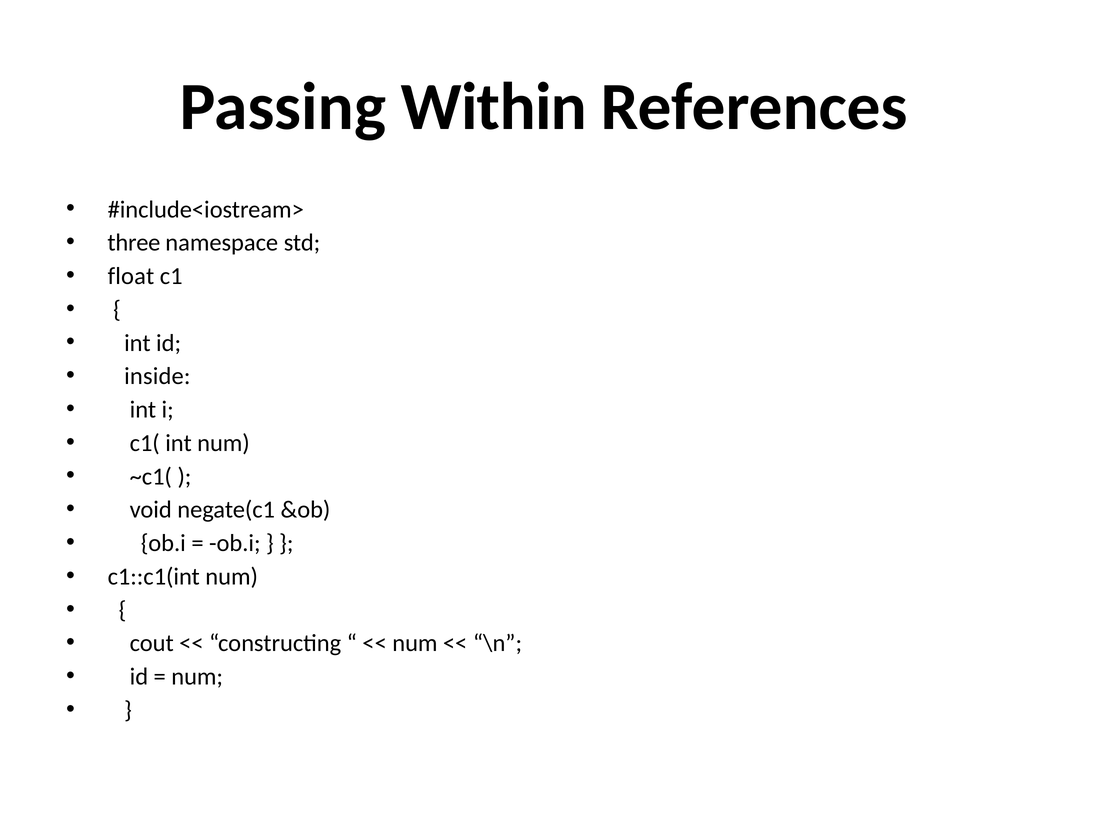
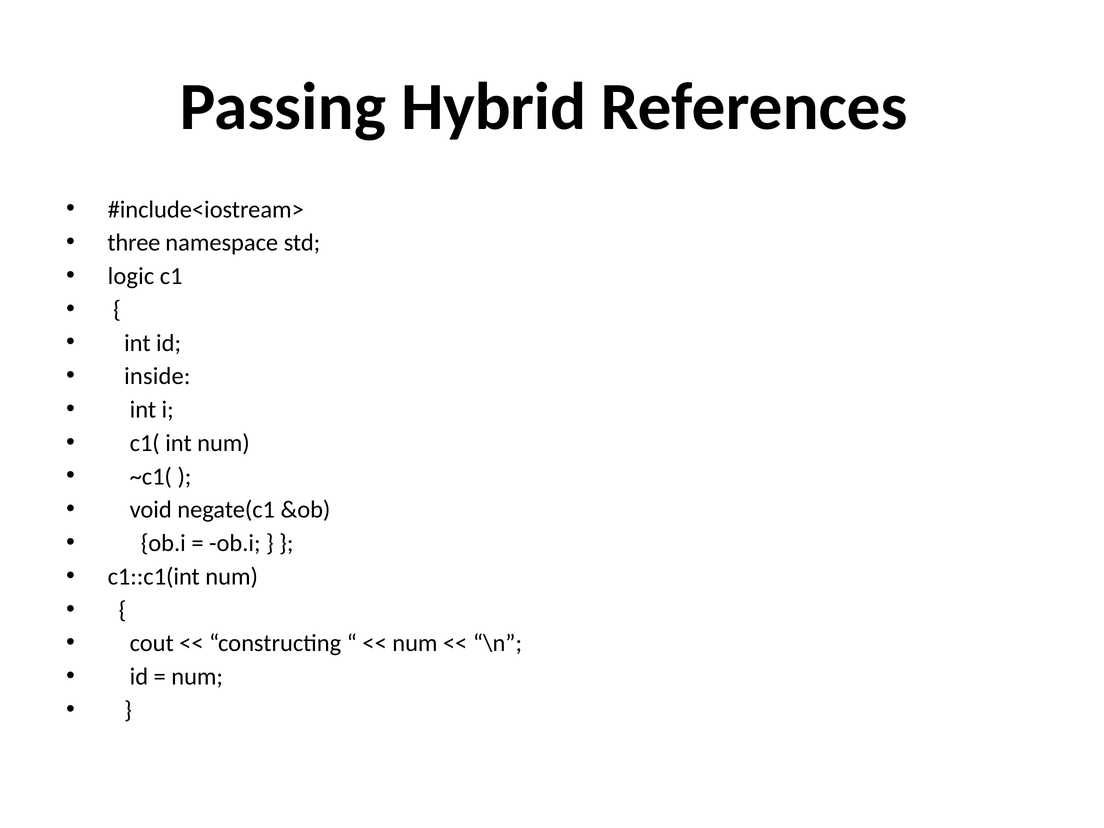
Within: Within -> Hybrid
float: float -> logic
